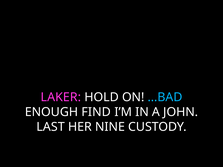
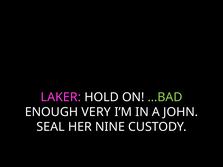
…BAD colour: light blue -> light green
FIND: FIND -> VERY
LAST: LAST -> SEAL
